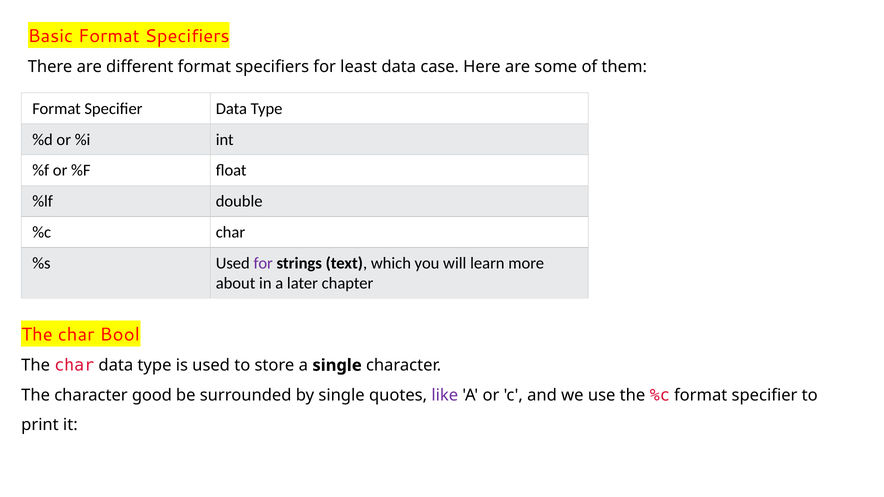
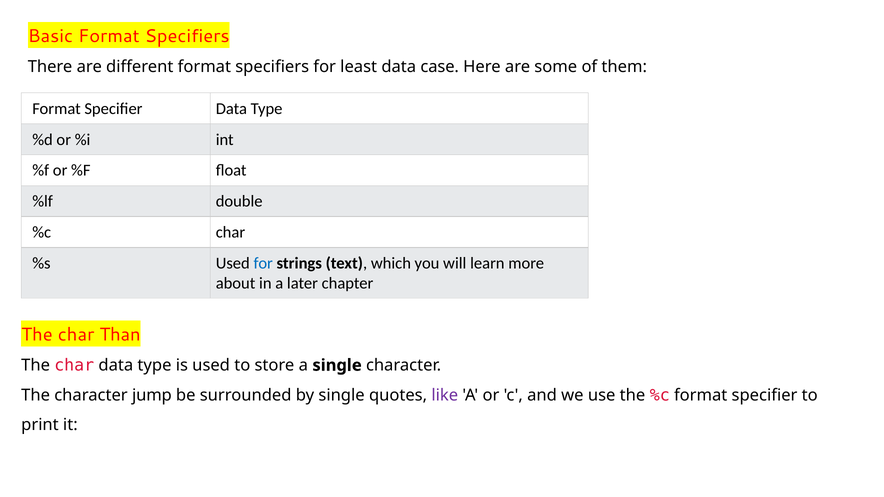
for at (263, 263) colour: purple -> blue
Bool: Bool -> Than
good: good -> jump
